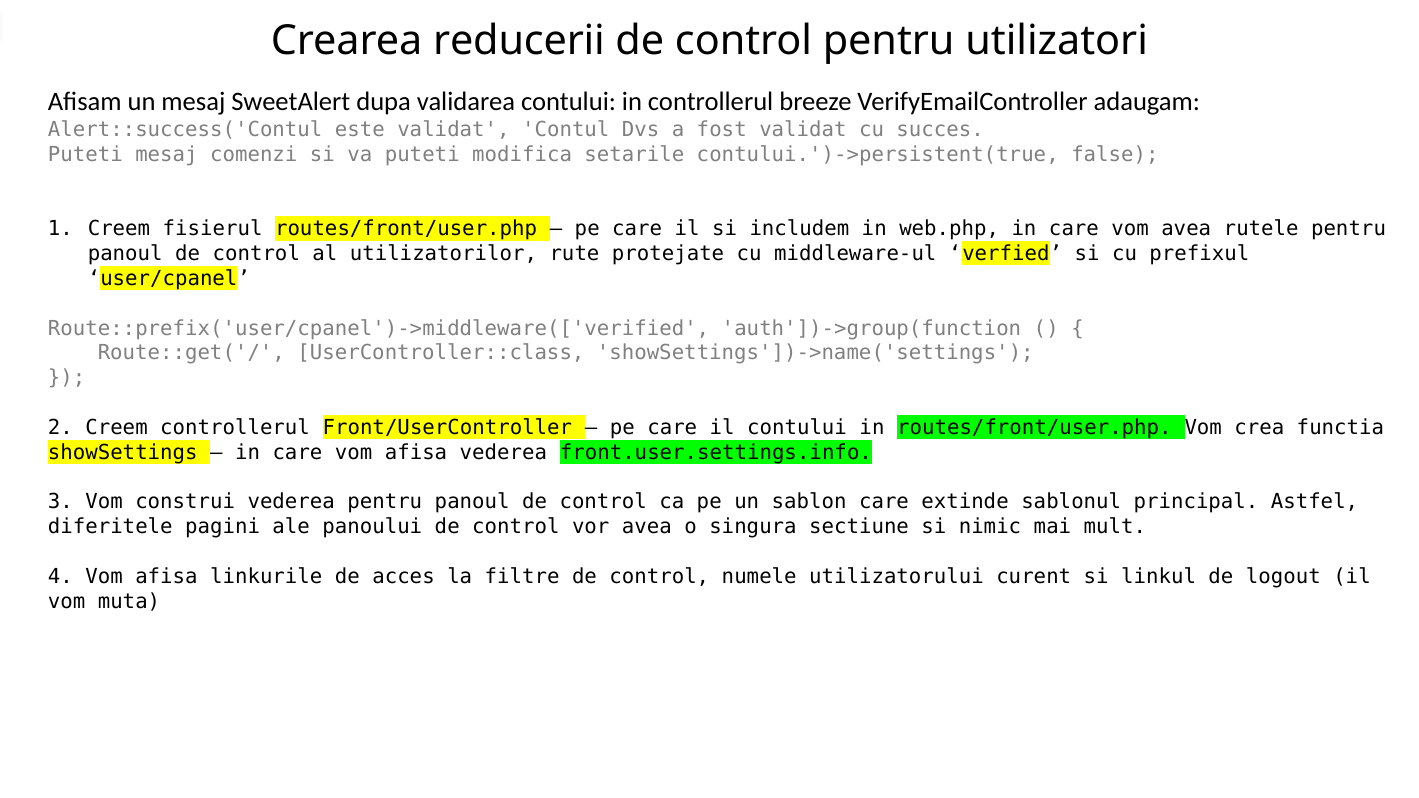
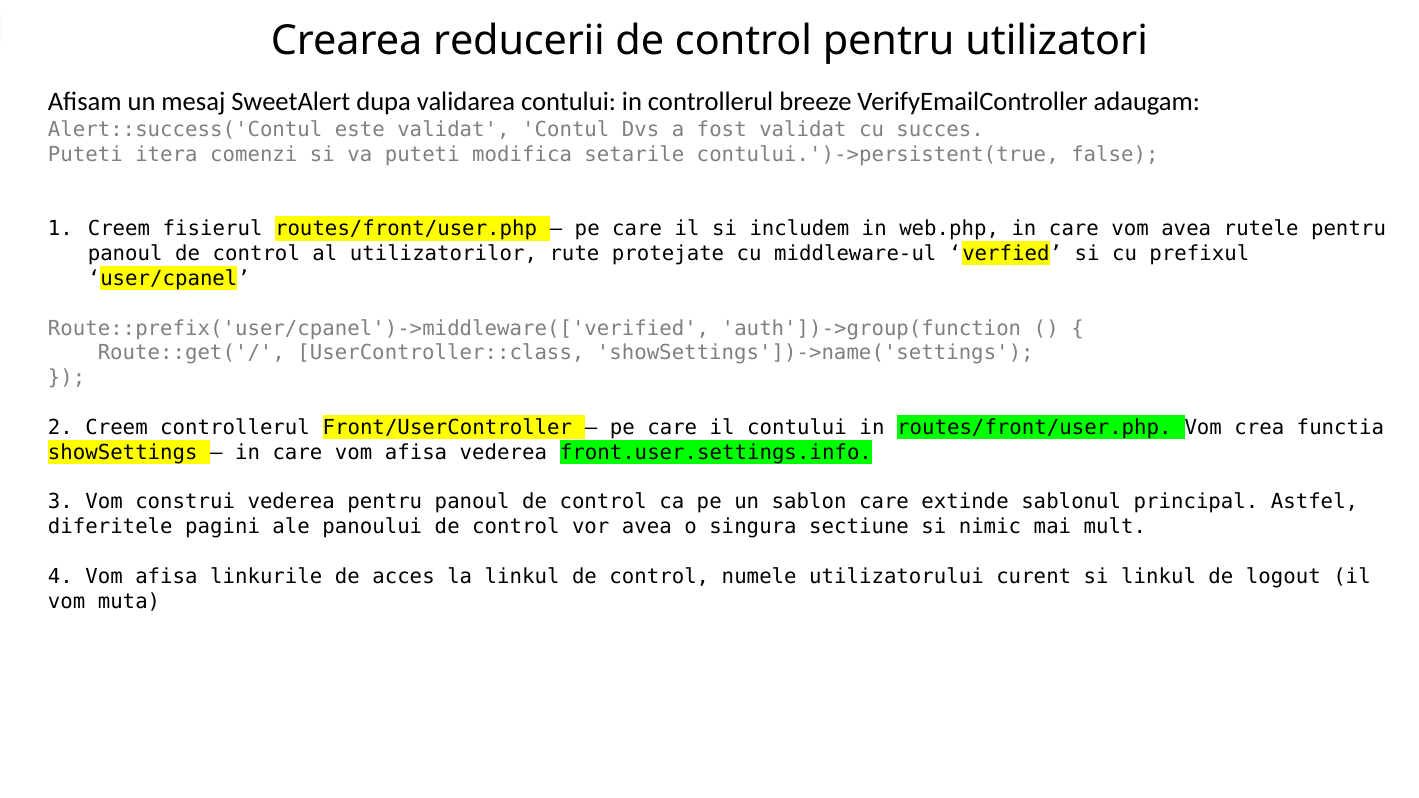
Puteti mesaj: mesaj -> itera
la filtre: filtre -> linkul
